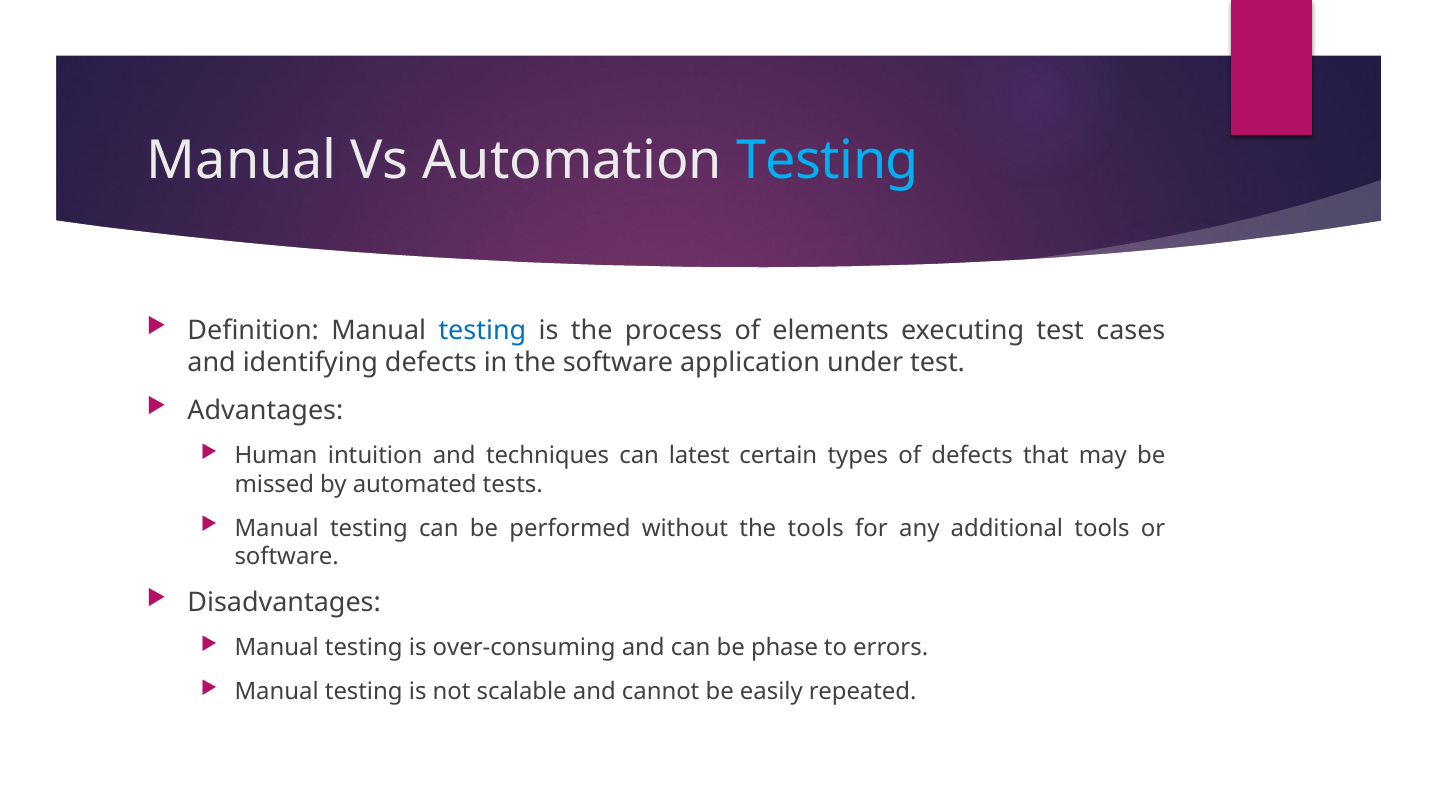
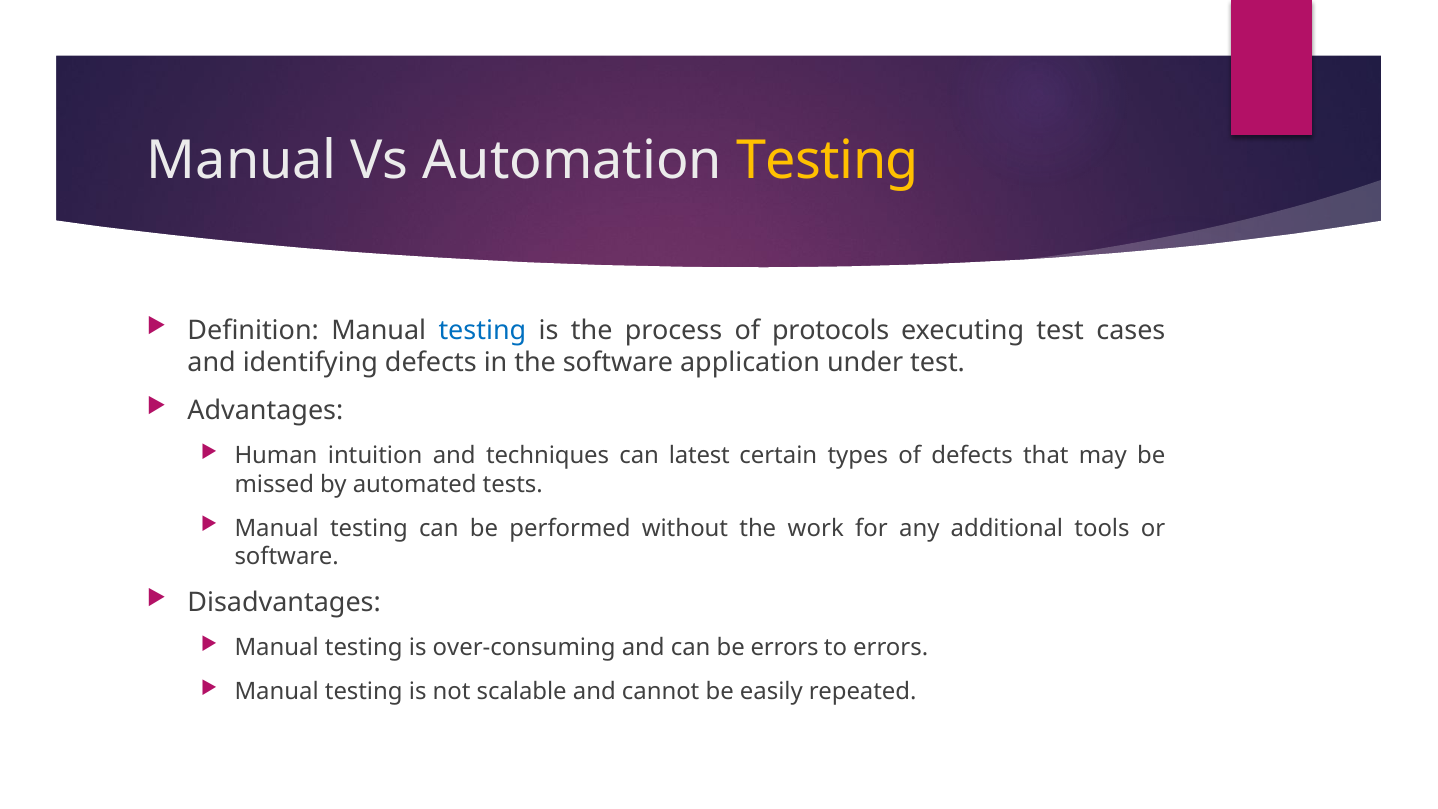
Testing at (828, 160) colour: light blue -> yellow
elements: elements -> protocols
the tools: tools -> work
be phase: phase -> errors
